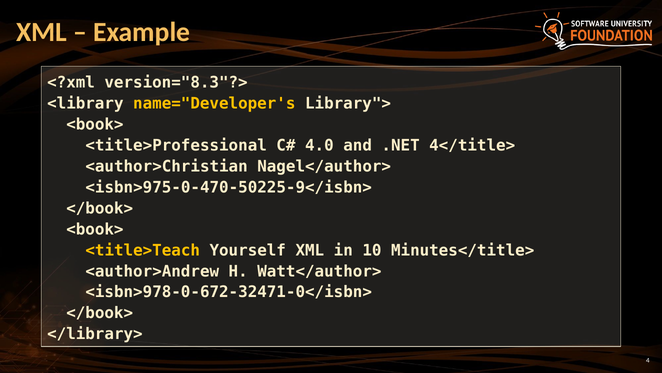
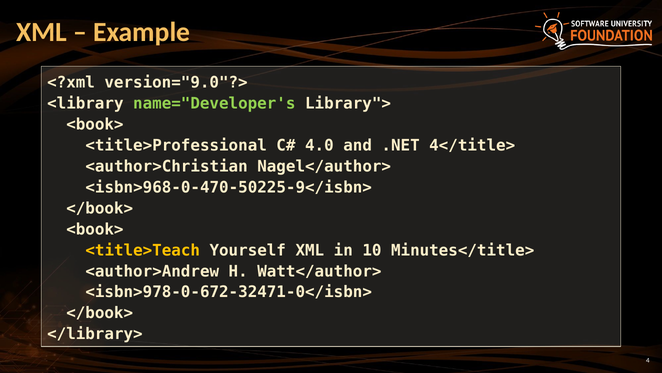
version="8.3"?>: version="8.3"?> -> version="9.0"?>
name="Developer's colour: yellow -> light green
<isbn>975-0-470-50225-9</isbn>: <isbn>975-0-470-50225-9</isbn> -> <isbn>968-0-470-50225-9</isbn>
